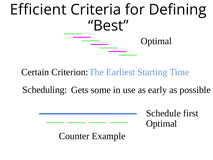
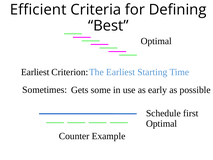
Certain at (35, 72): Certain -> Earliest
Scheduling: Scheduling -> Sometimes
